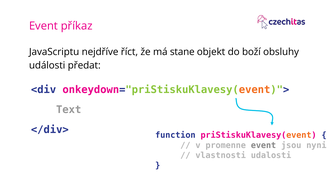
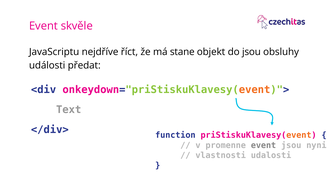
příkaz: příkaz -> skvěle
do boží: boží -> jsou
